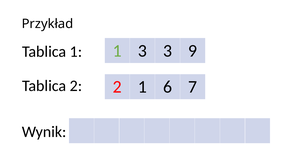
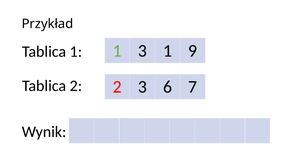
3 3: 3 -> 1
2 1: 1 -> 3
